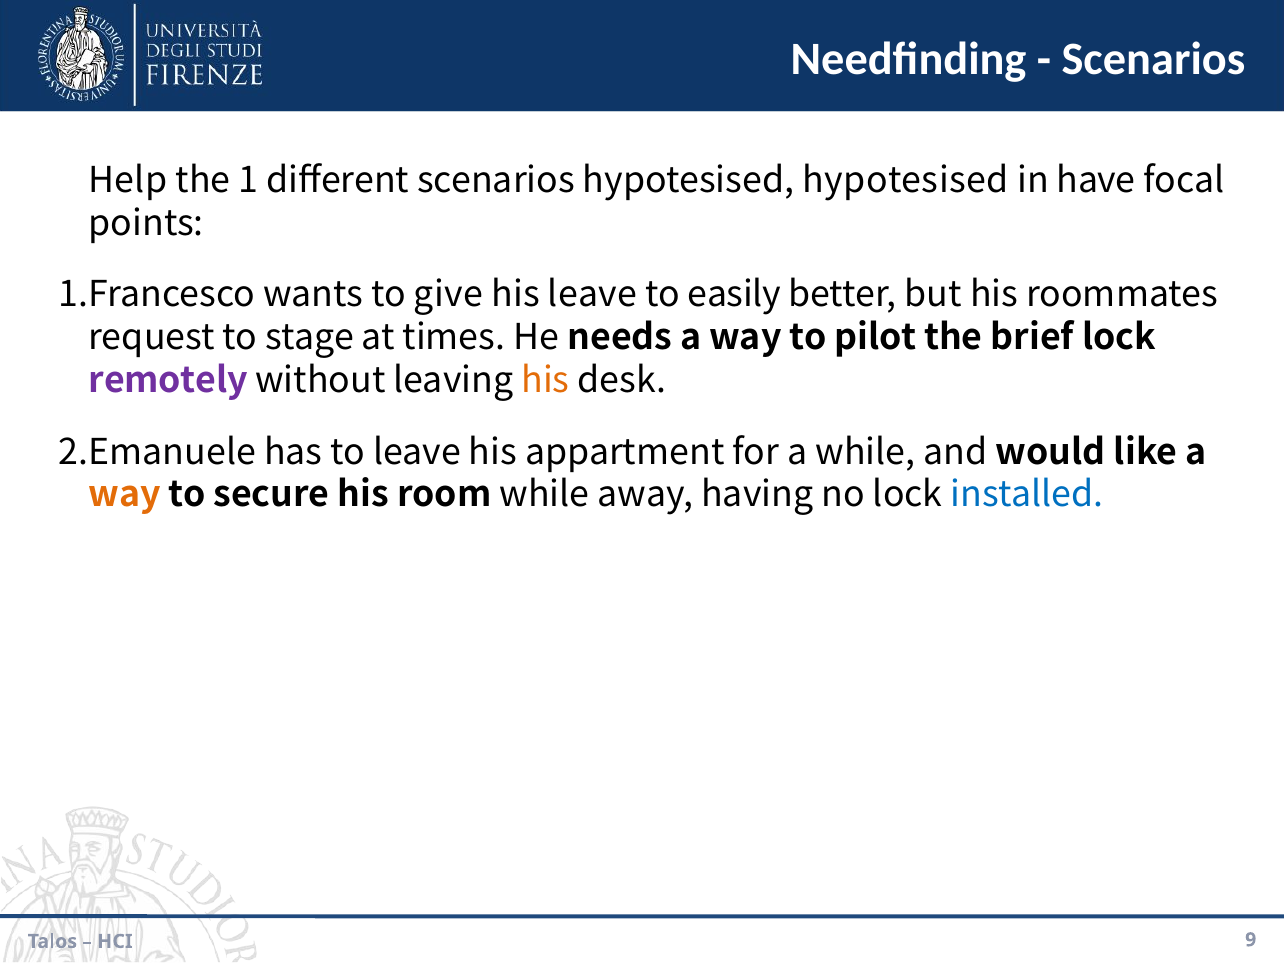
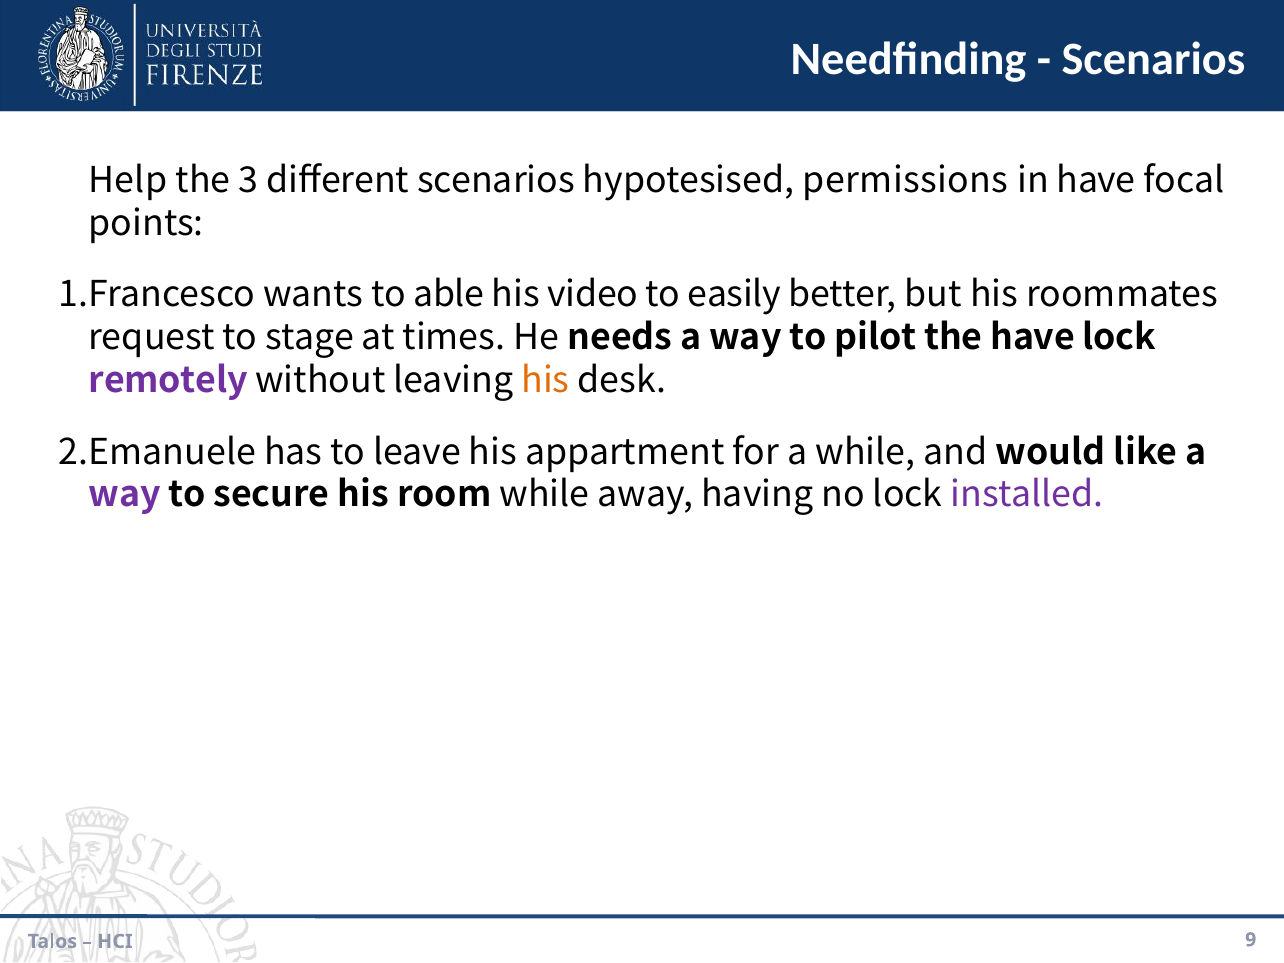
1: 1 -> 3
hypotesised hypotesised: hypotesised -> permissions
give: give -> able
his leave: leave -> video
the brief: brief -> have
way at (125, 495) colour: orange -> purple
installed colour: blue -> purple
